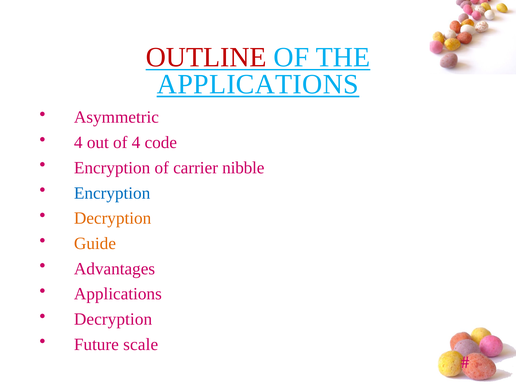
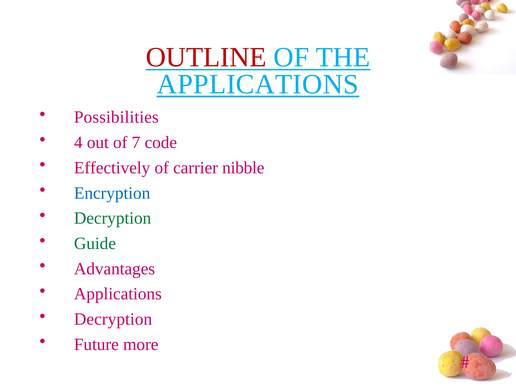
Asymmetric: Asymmetric -> Possibilities
of 4: 4 -> 7
Encryption at (112, 168): Encryption -> Effectively
Decryption at (113, 218) colour: orange -> green
Guide colour: orange -> green
scale: scale -> more
